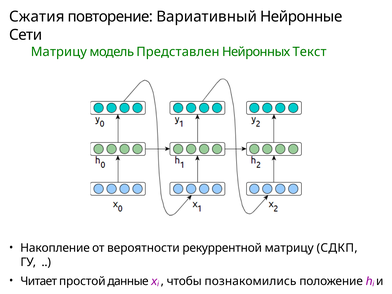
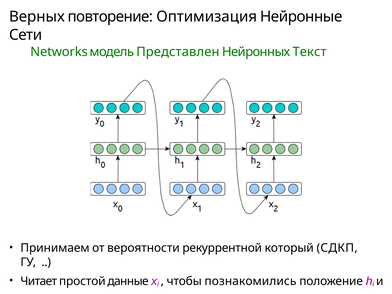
Сжатия: Сжатия -> Верных
Вариативный: Вариативный -> Оптимизация
Матрицу at (59, 52): Матрицу -> Networks
Накопление: Накопление -> Принимаем
рекуррентной матрицу: матрицу -> который
